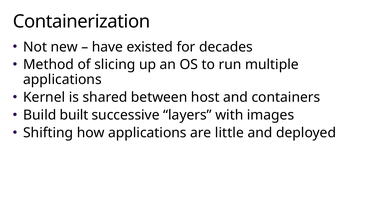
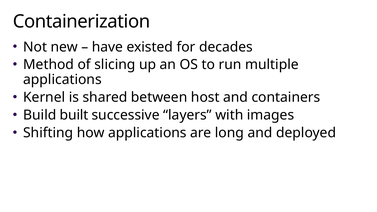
little: little -> long
